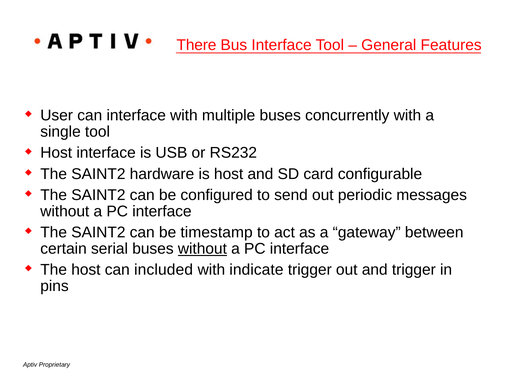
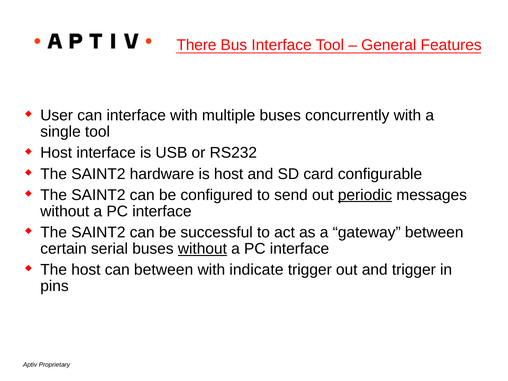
periodic underline: none -> present
timestamp: timestamp -> successful
can included: included -> between
